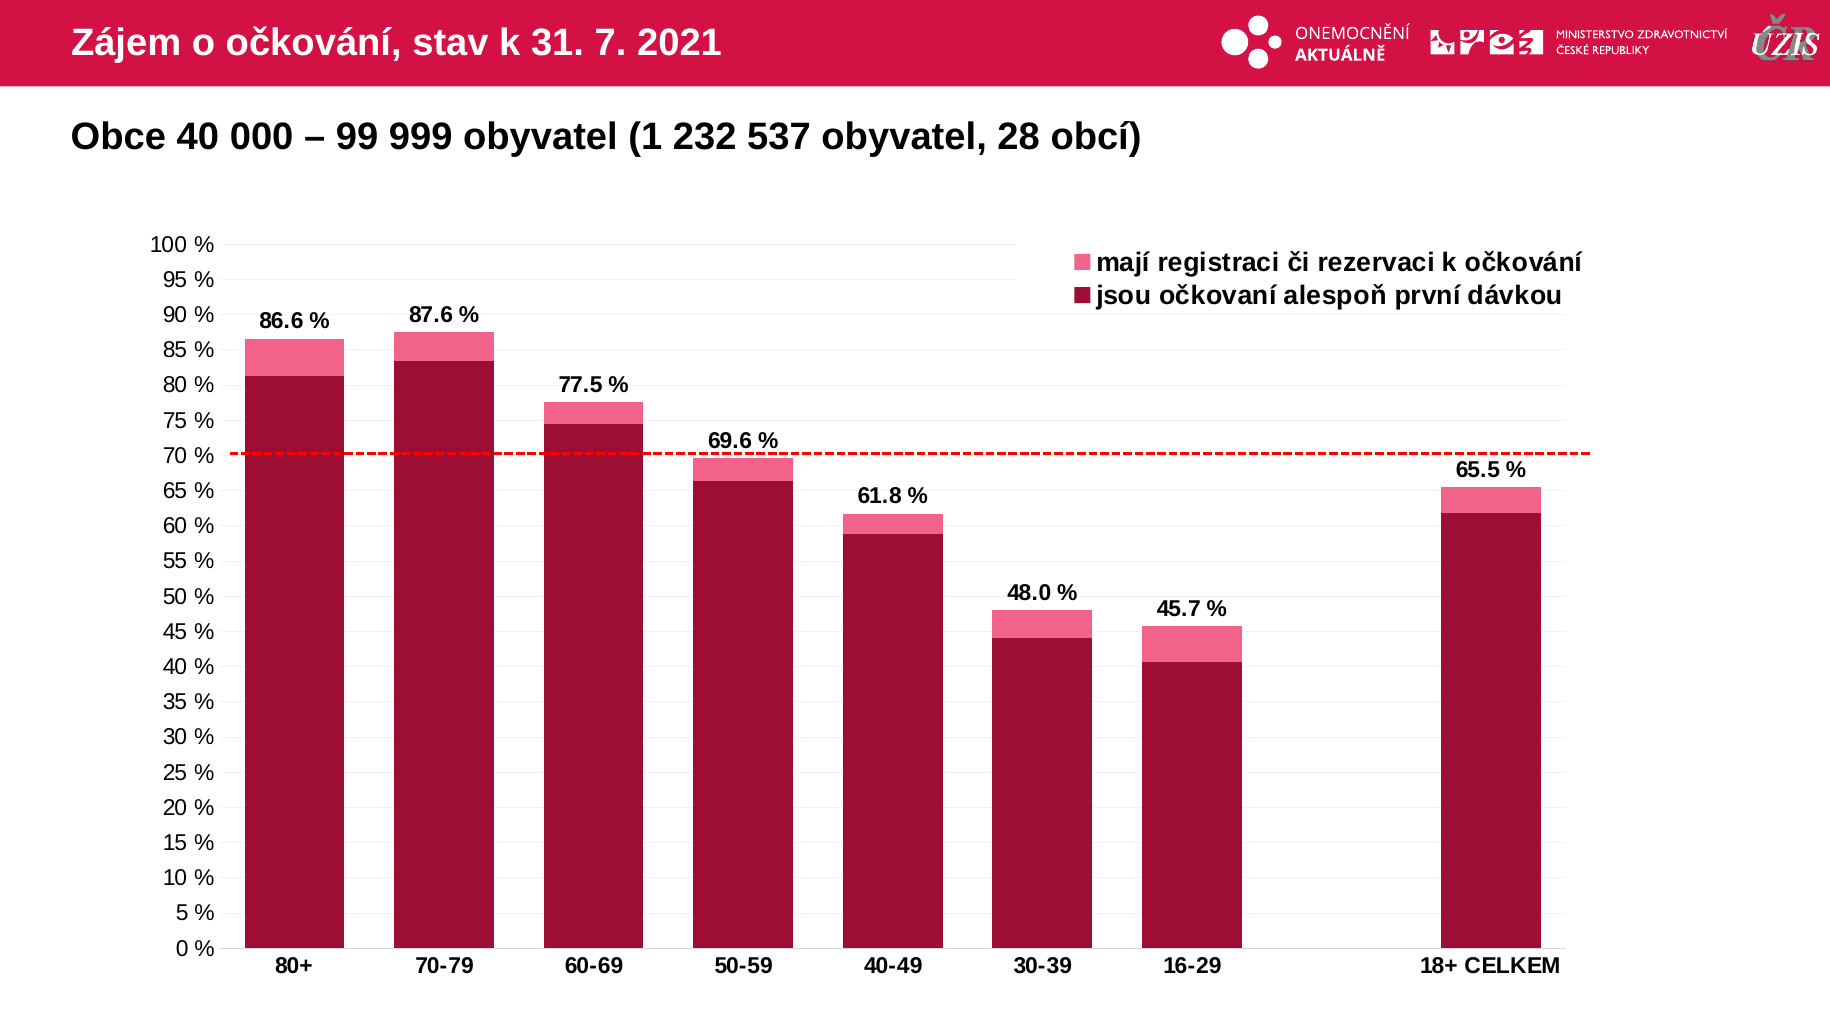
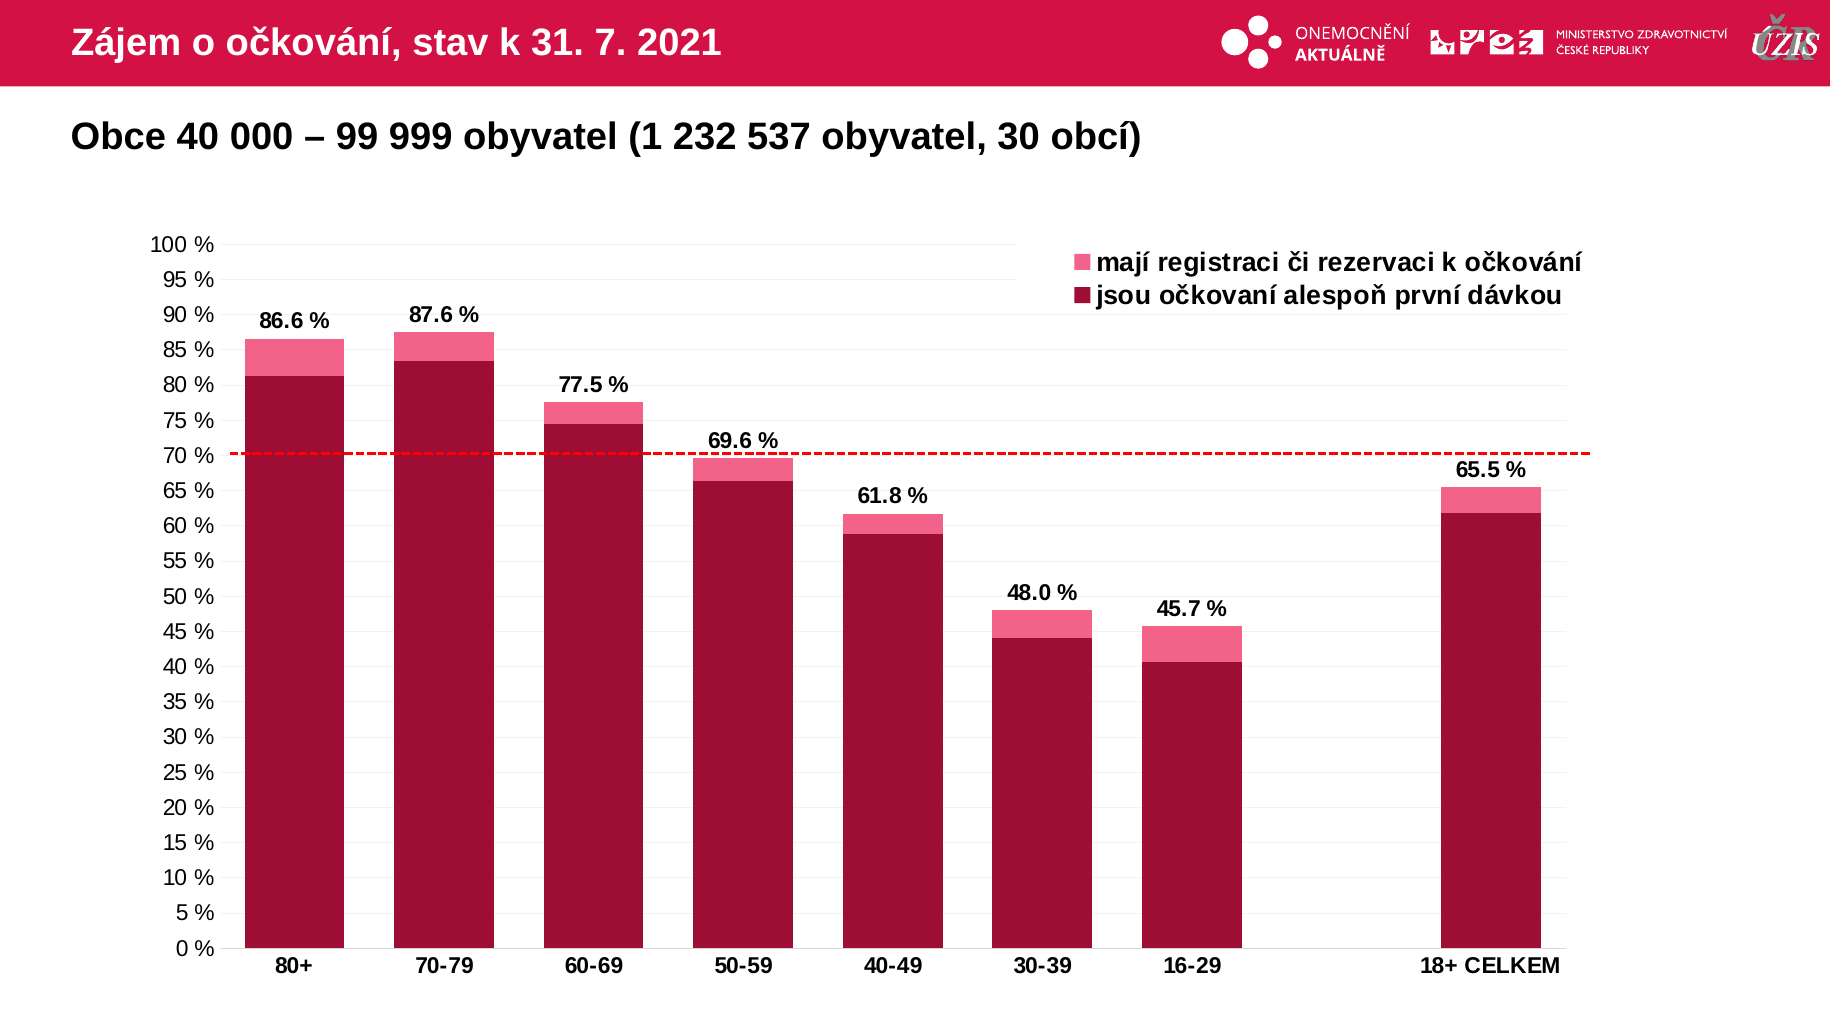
obyvatel 28: 28 -> 30
